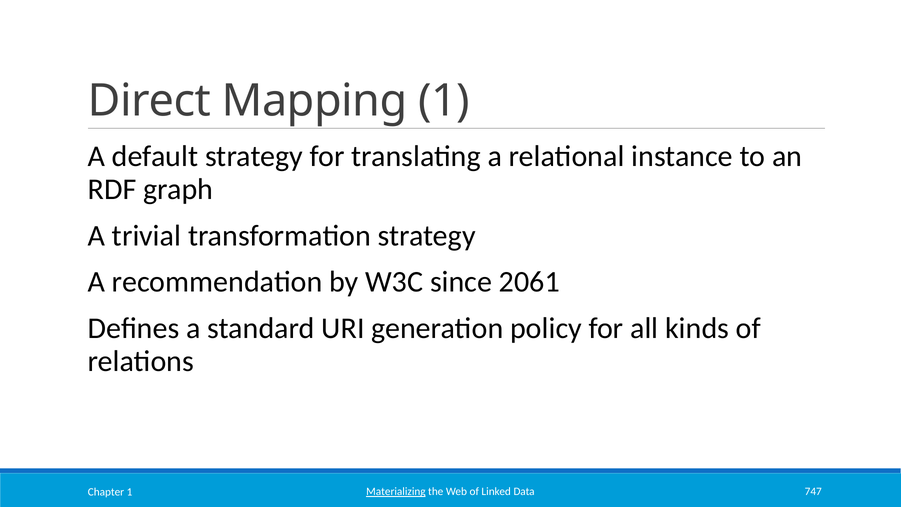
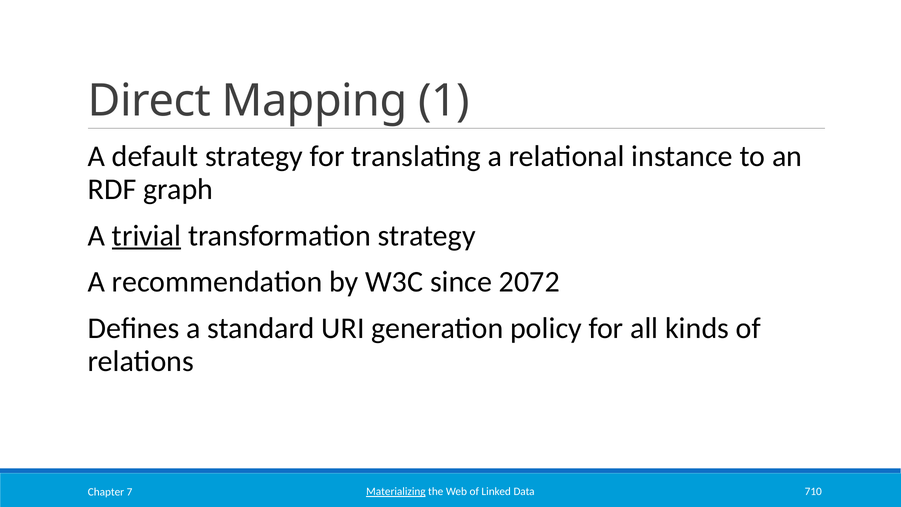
trivial underline: none -> present
2061: 2061 -> 2072
747: 747 -> 710
Chapter 1: 1 -> 7
